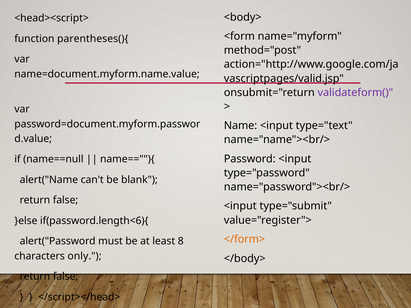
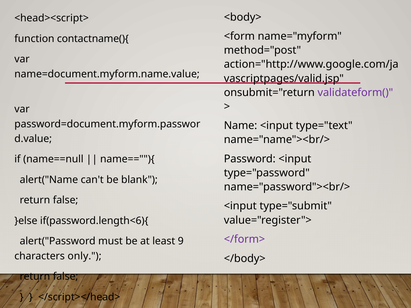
parentheses(){: parentheses(){ -> contactname(){
</form> colour: orange -> purple
8: 8 -> 9
